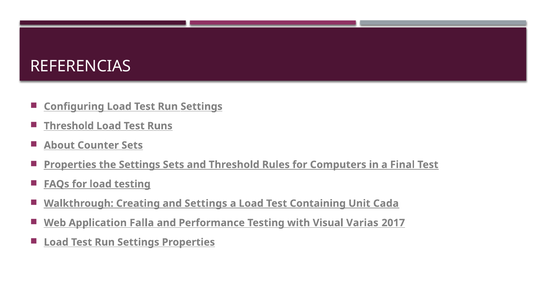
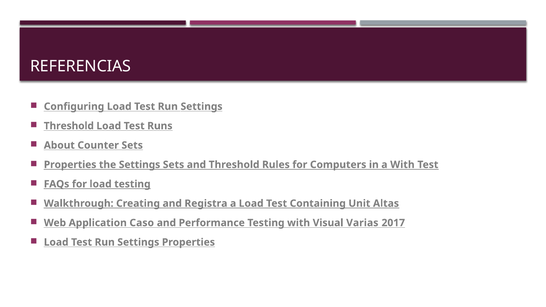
a Final: Final -> With
and Settings: Settings -> Registra
Cada: Cada -> Altas
Falla: Falla -> Caso
